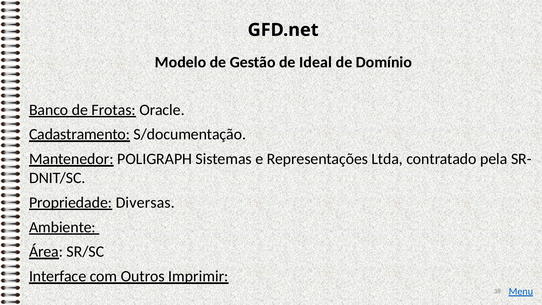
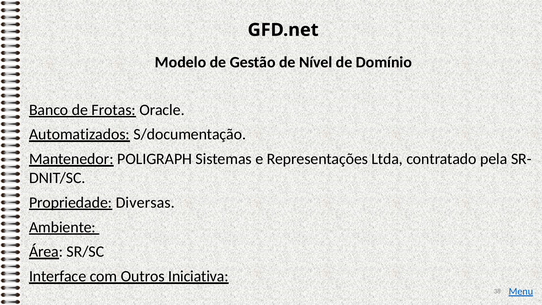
Ideal: Ideal -> Nível
Cadastramento: Cadastramento -> Automatizados
Imprimir: Imprimir -> Iniciativa
